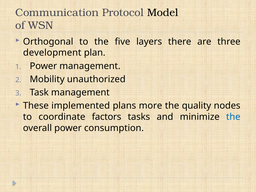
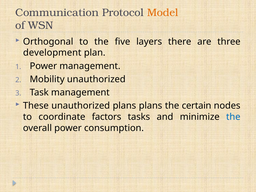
Model colour: black -> orange
These implemented: implemented -> unauthorized
plans more: more -> plans
quality: quality -> certain
